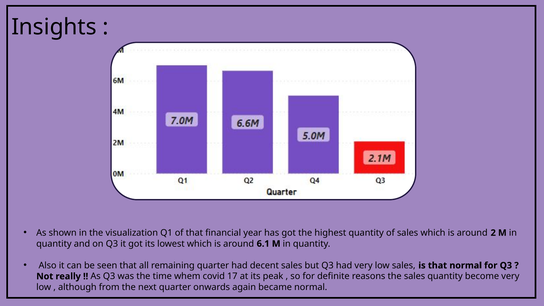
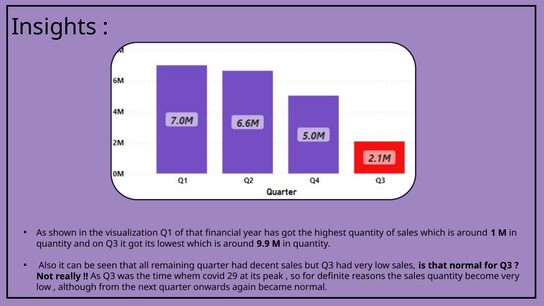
2: 2 -> 1
6.1: 6.1 -> 9.9
17: 17 -> 29
